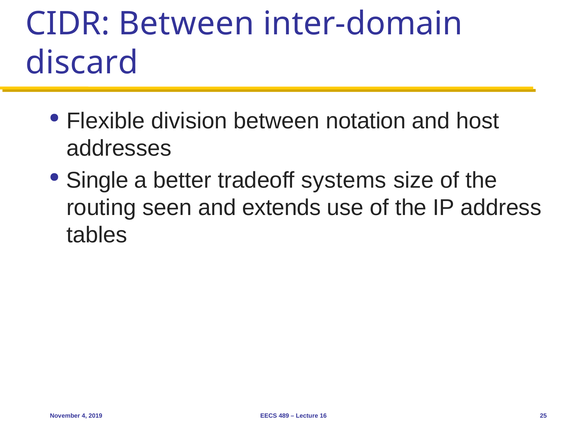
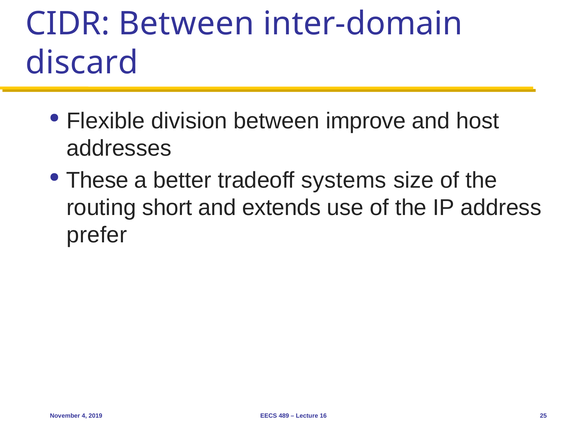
notation: notation -> improve
Single: Single -> These
seen: seen -> short
tables: tables -> prefer
